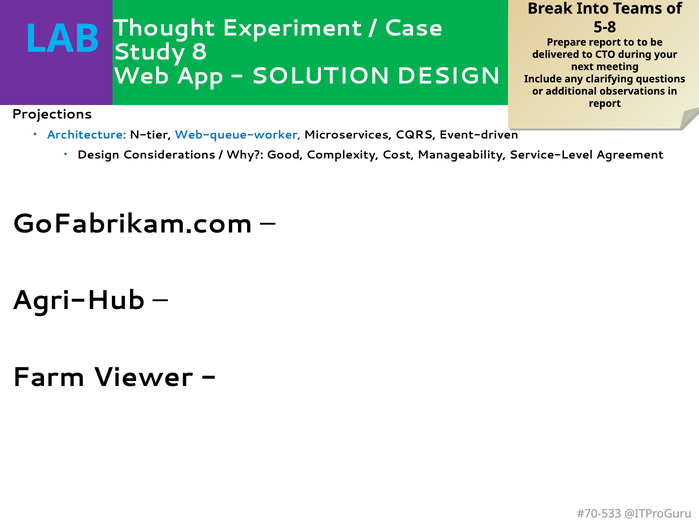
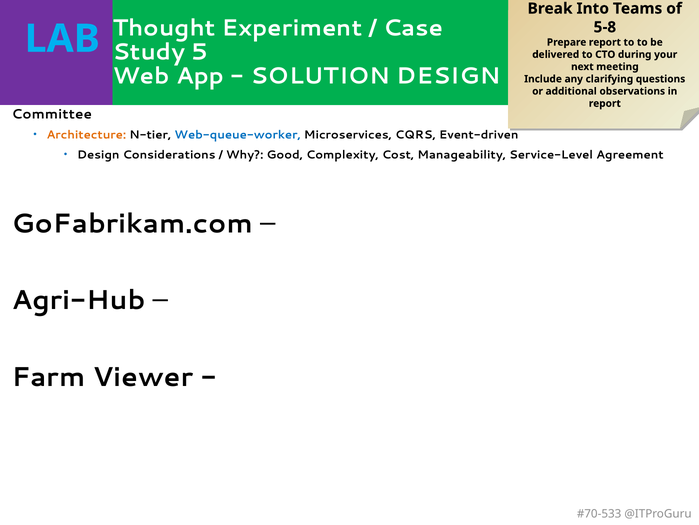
8: 8 -> 5
Projections: Projections -> Committee
Architecture colour: blue -> orange
